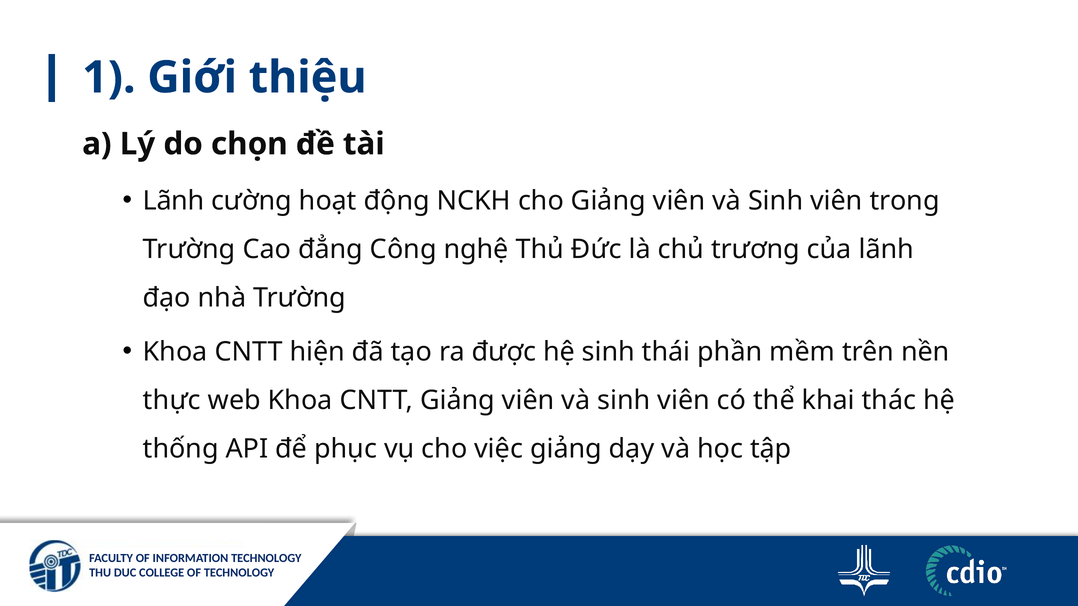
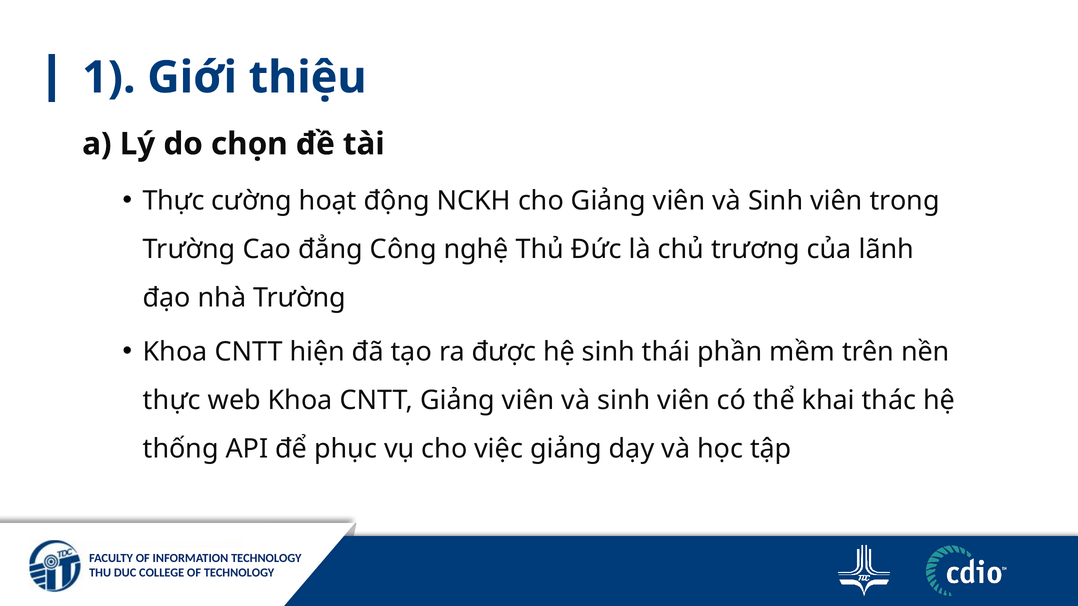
Lãnh at (174, 201): Lãnh -> Thực
